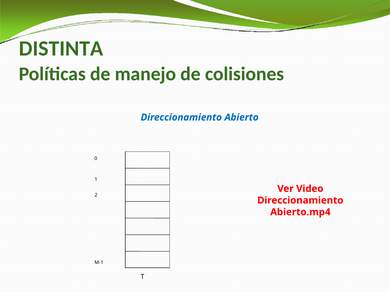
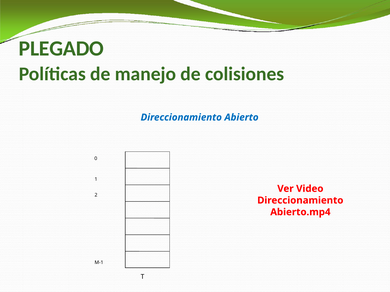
DISTINTA: DISTINTA -> PLEGADO
